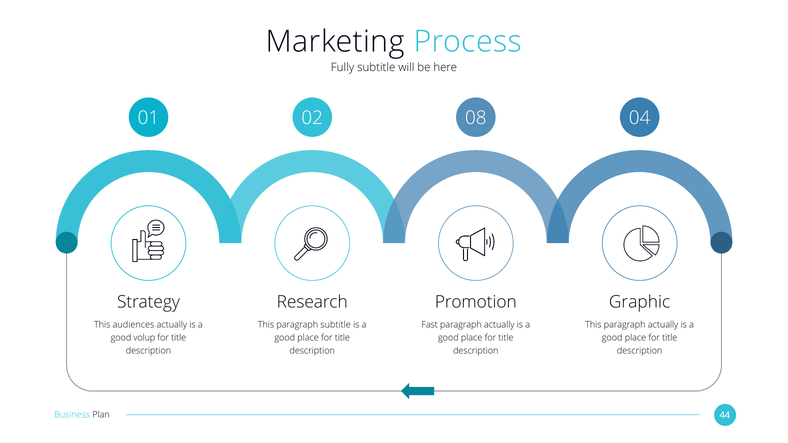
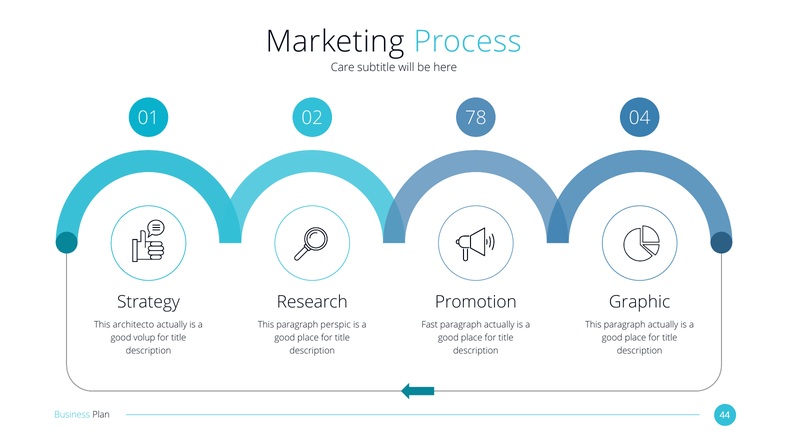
Fully: Fully -> Care
08: 08 -> 78
audiences: audiences -> architecto
paragraph subtitle: subtitle -> perspic
